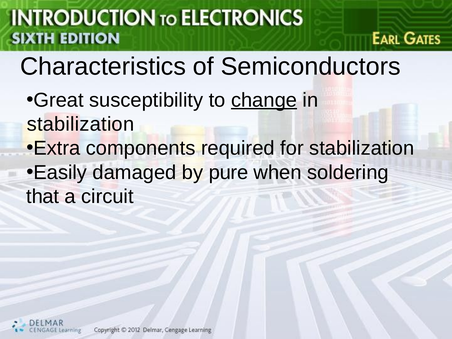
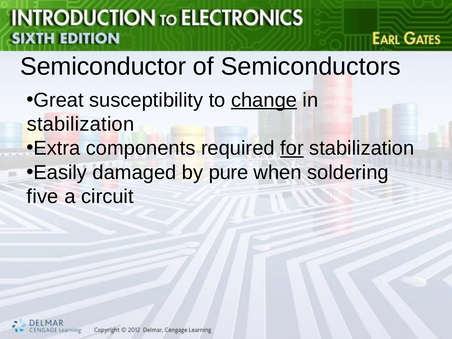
Characteristics: Characteristics -> Semiconductor
for underline: none -> present
that: that -> five
